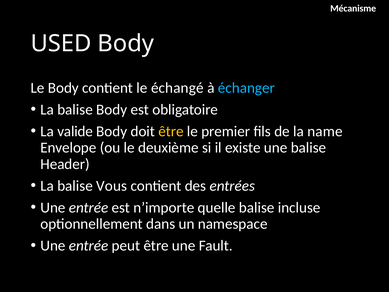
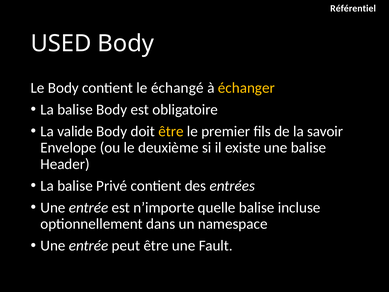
Mécanisme: Mécanisme -> Référentiel
échanger colour: light blue -> yellow
name: name -> savoir
Vous: Vous -> Privé
